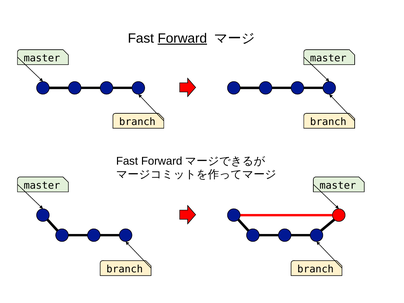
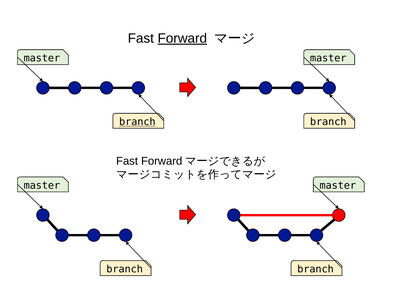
branch at (137, 122) underline: none -> present
